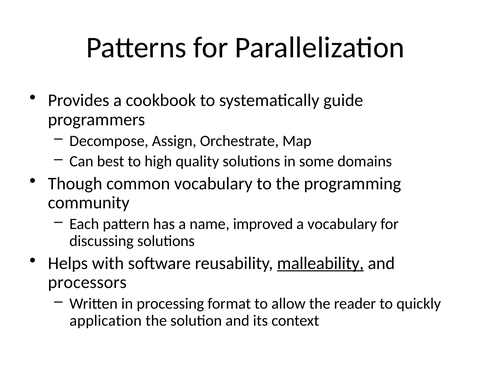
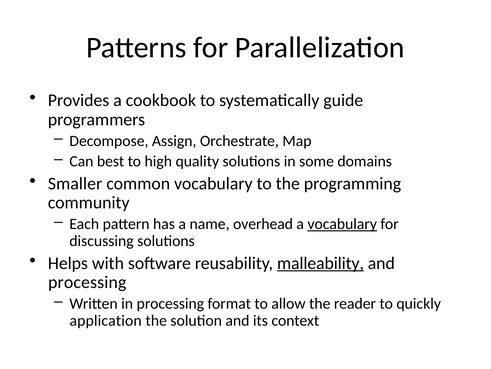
Though: Though -> Smaller
improved: improved -> overhead
vocabulary at (342, 224) underline: none -> present
processors at (87, 282): processors -> processing
